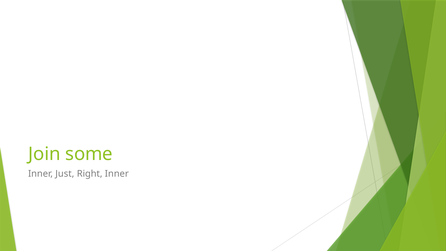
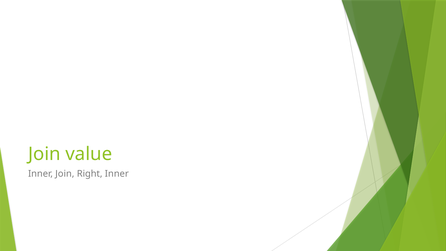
some: some -> value
Inner Just: Just -> Join
